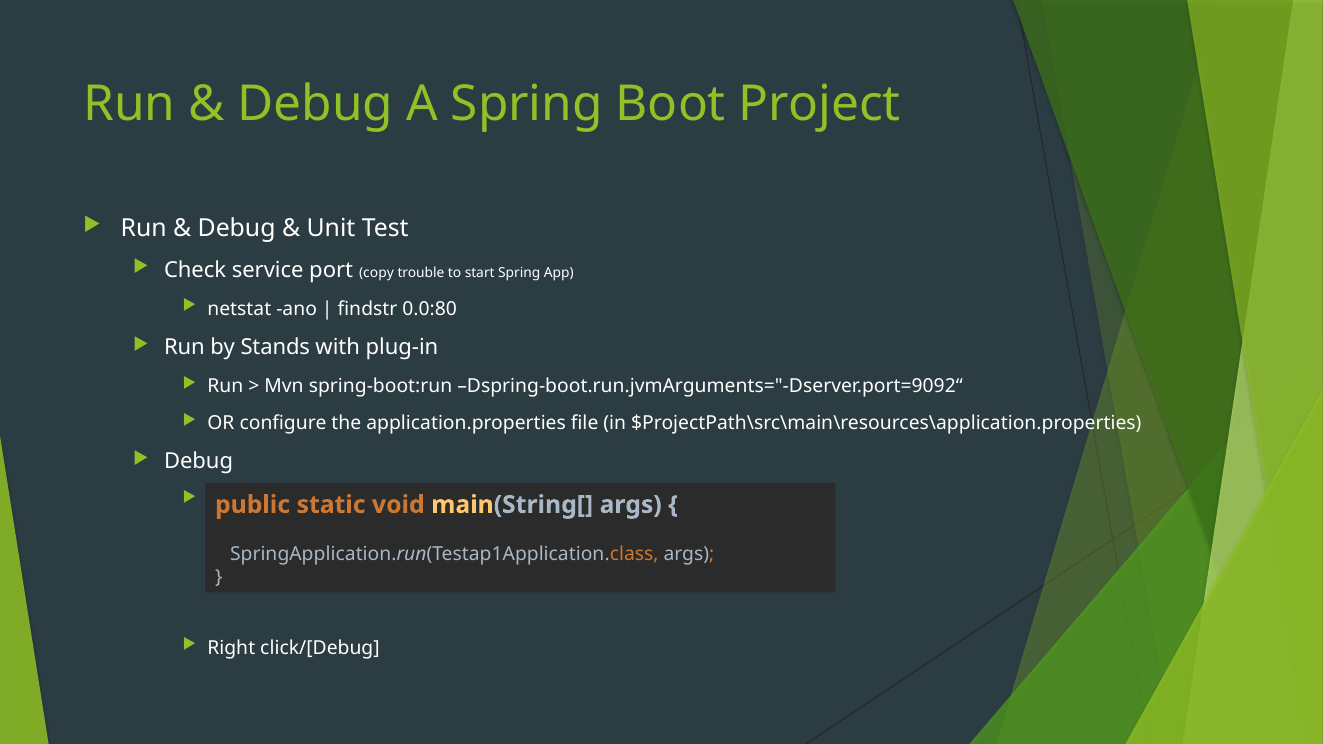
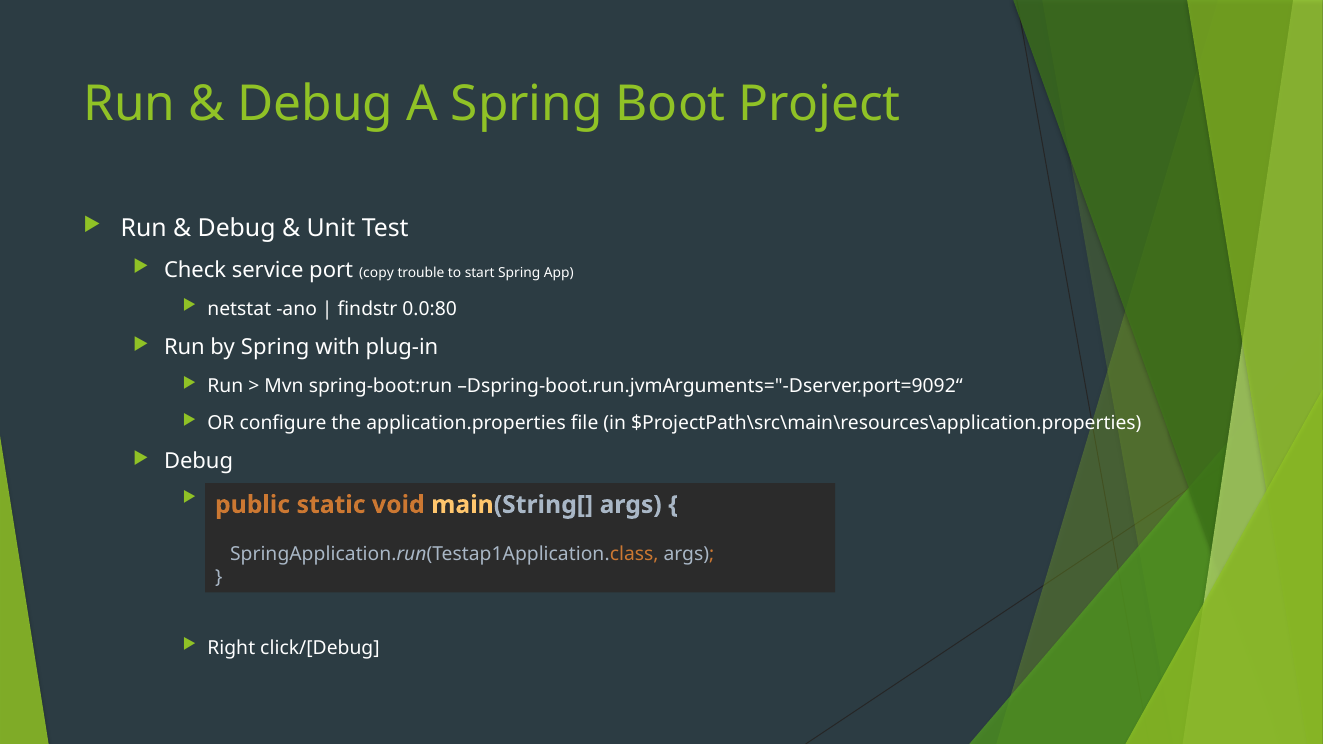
by Stands: Stands -> Spring
